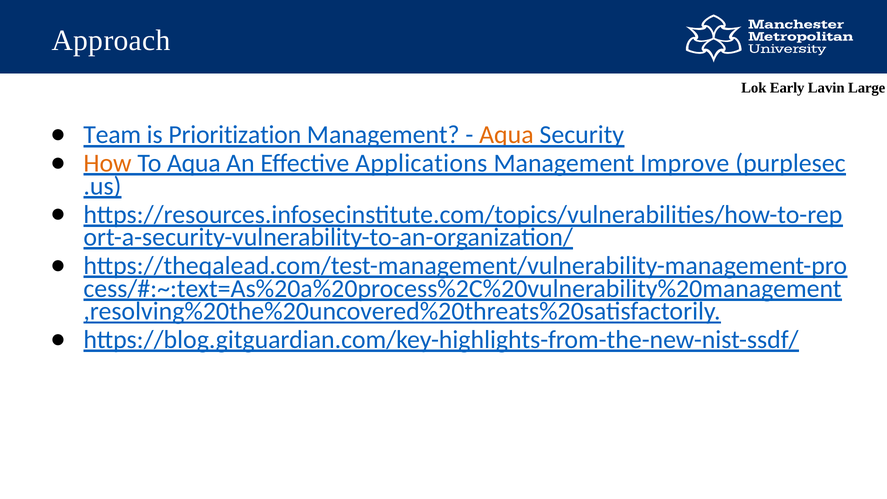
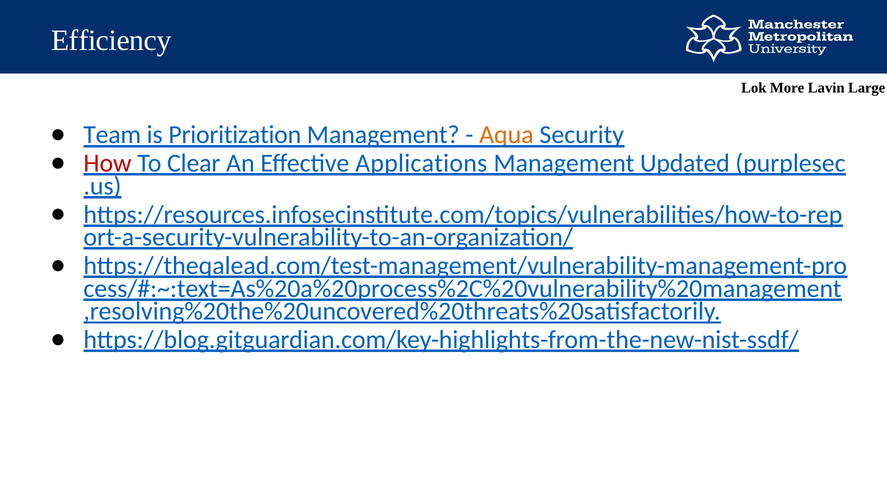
Approach: Approach -> Efficiency
Early: Early -> More
How colour: orange -> red
To Aqua: Aqua -> Clear
Improve: Improve -> Updated
